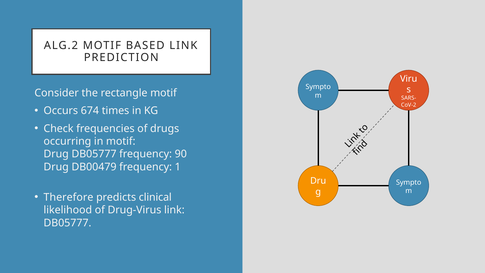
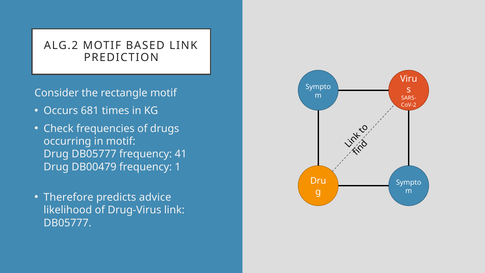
674: 674 -> 681
90: 90 -> 41
clinical: clinical -> advice
